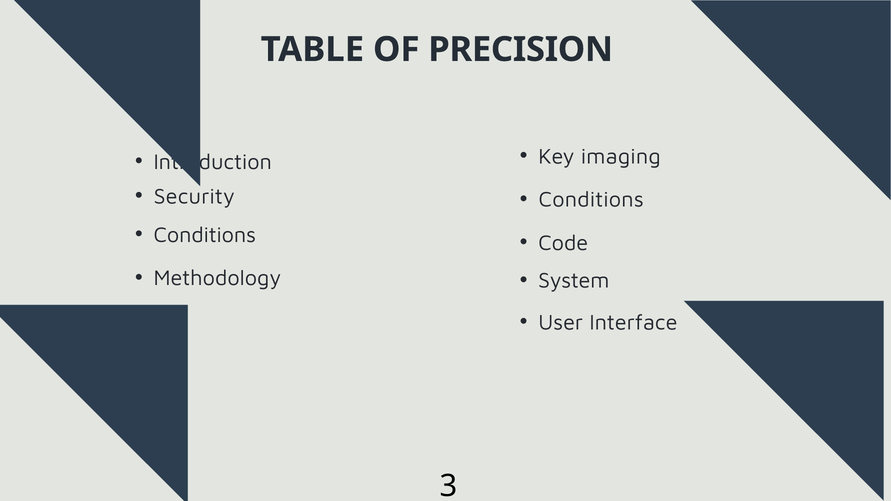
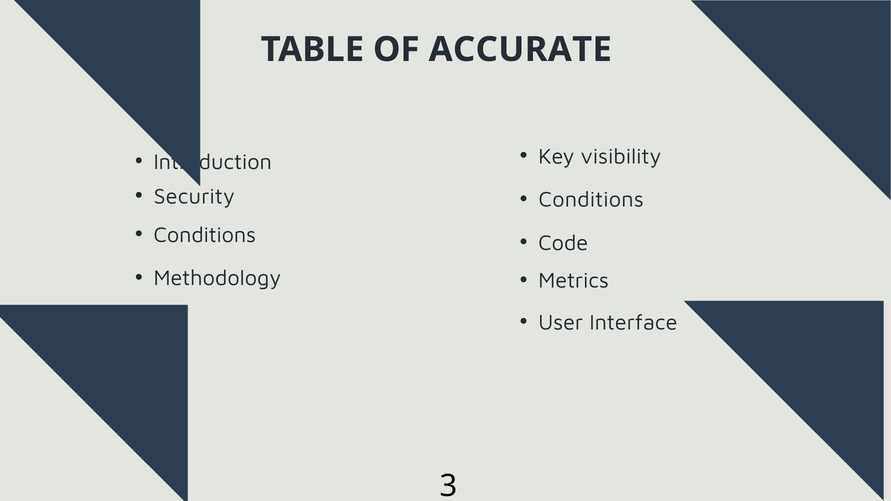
PRECISION: PRECISION -> ACCURATE
imaging: imaging -> visibility
System: System -> Metrics
